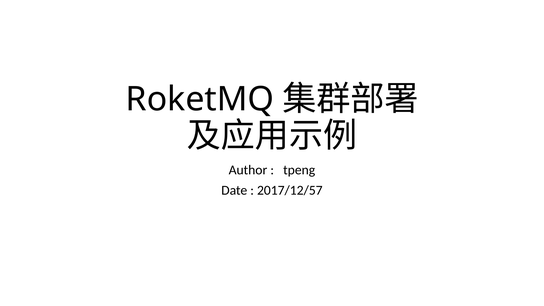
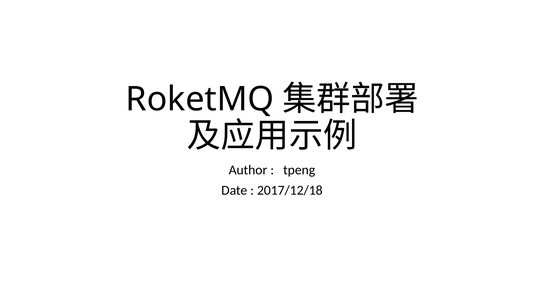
2017/12/57: 2017/12/57 -> 2017/12/18
